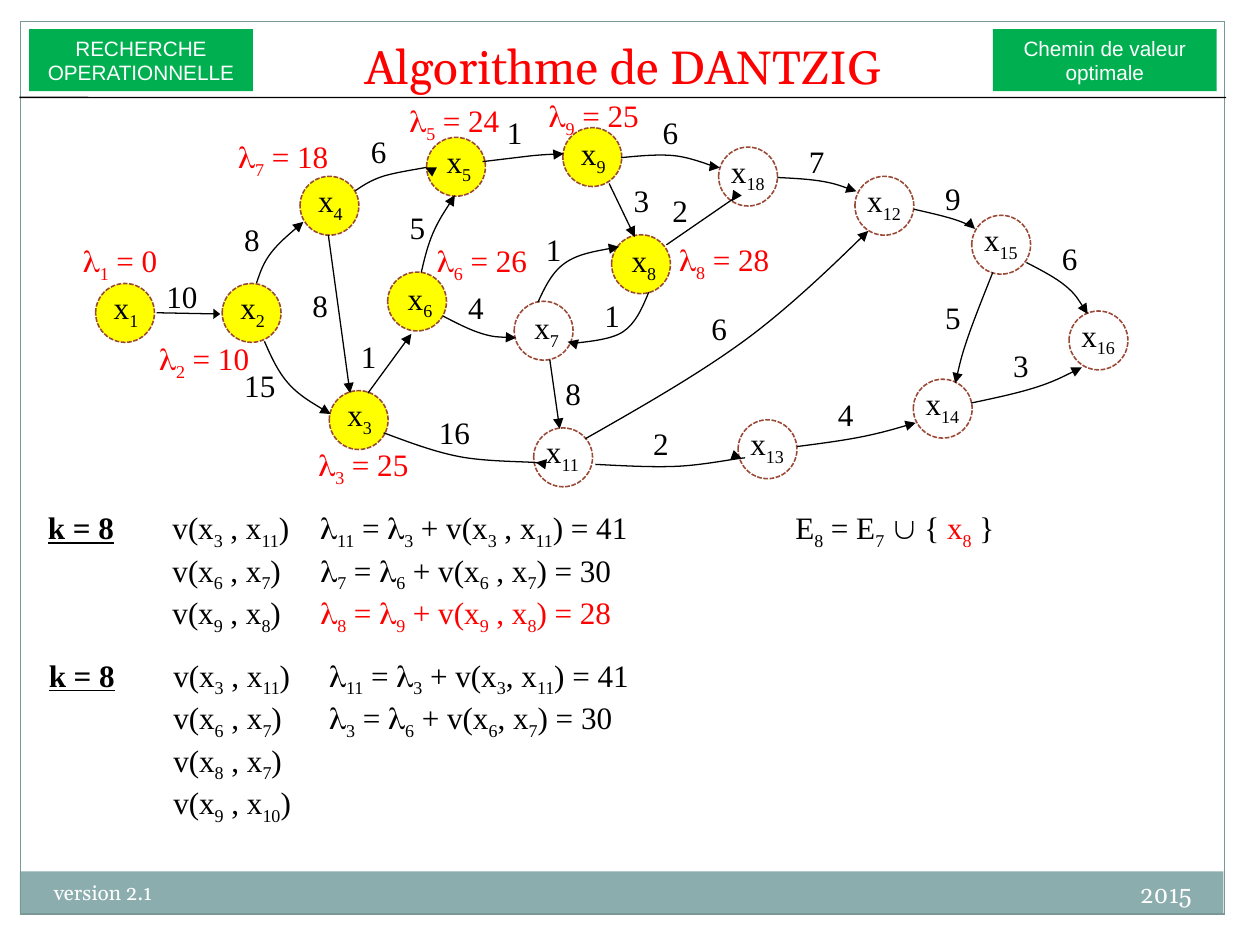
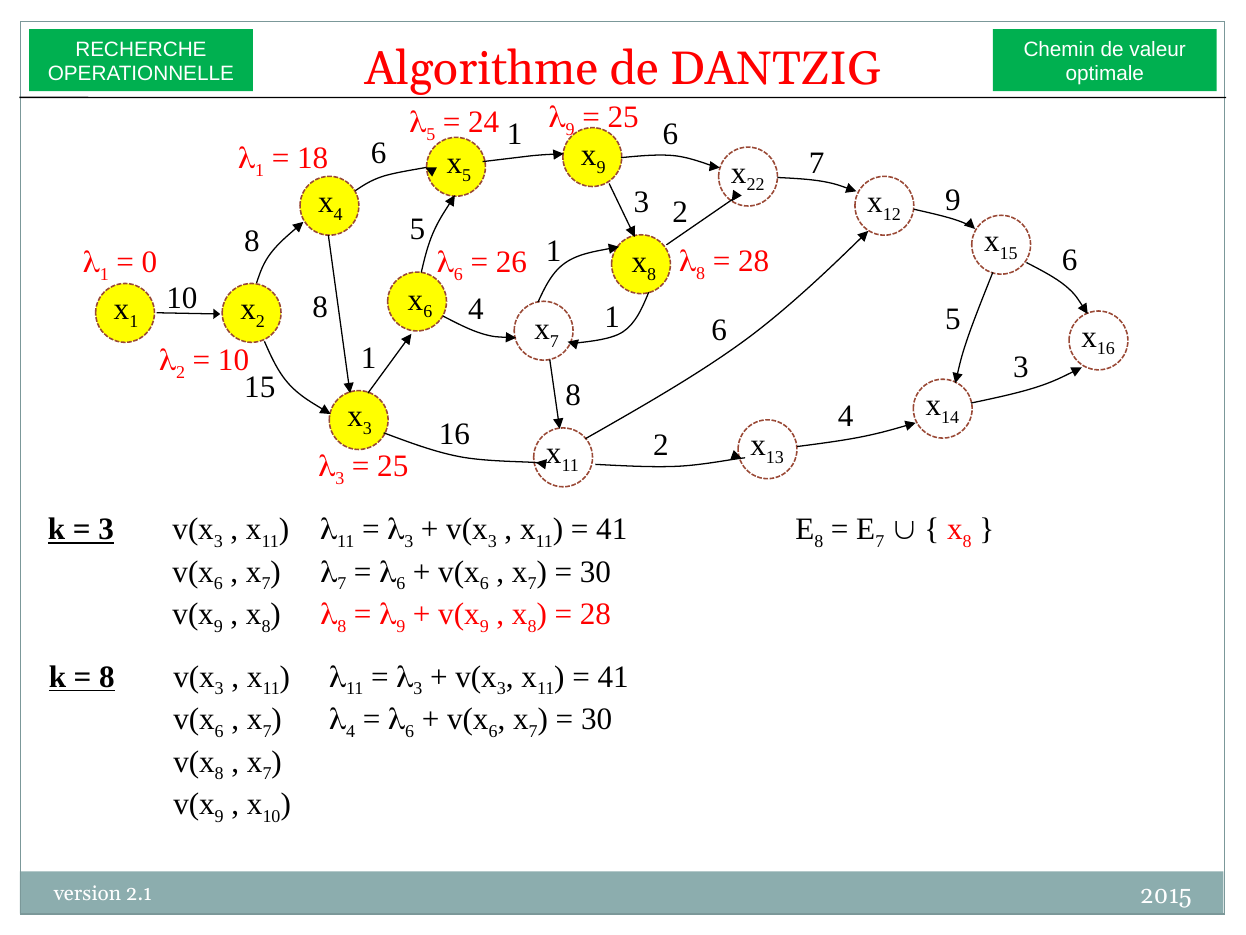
18 at (756, 185): 18 -> 22
7 at (260, 171): 7 -> 1
8 at (106, 529): 8 -> 3
3 at (351, 731): 3 -> 4
